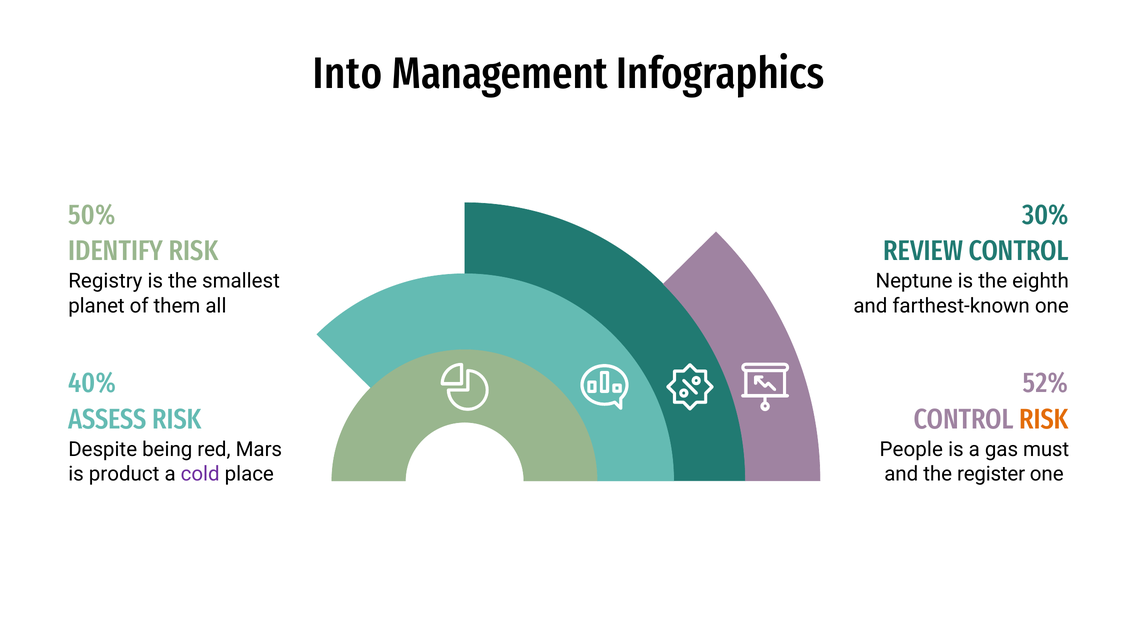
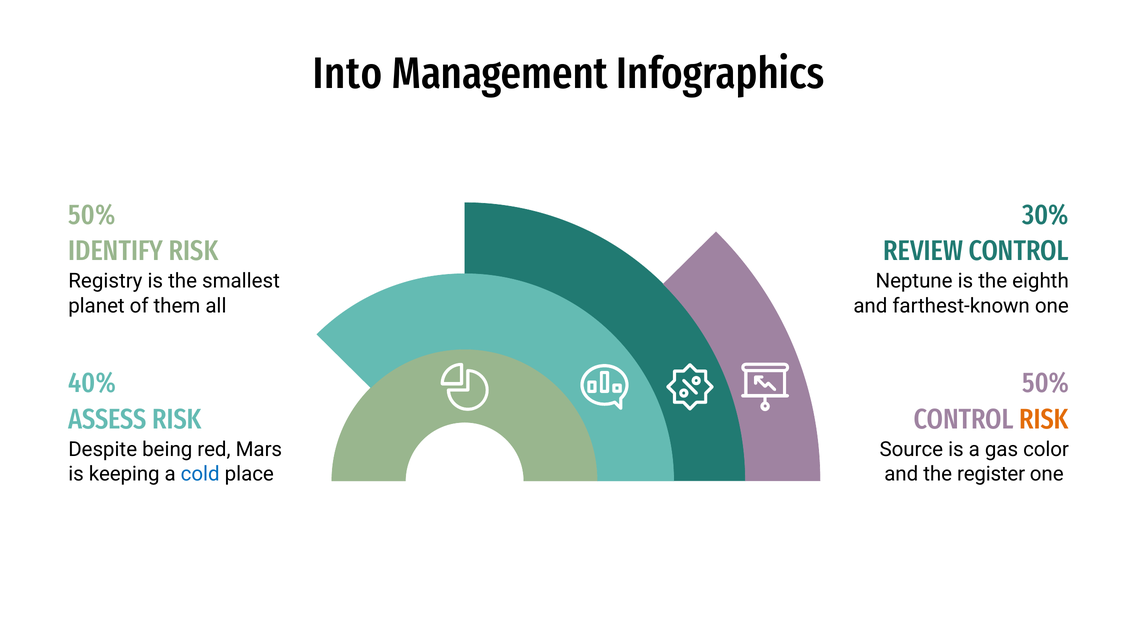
52% at (1045, 383): 52% -> 50%
People: People -> Source
must: must -> color
product: product -> keeping
cold colour: purple -> blue
